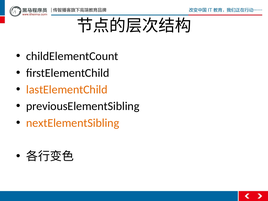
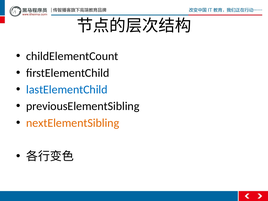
lastElementChild colour: orange -> blue
